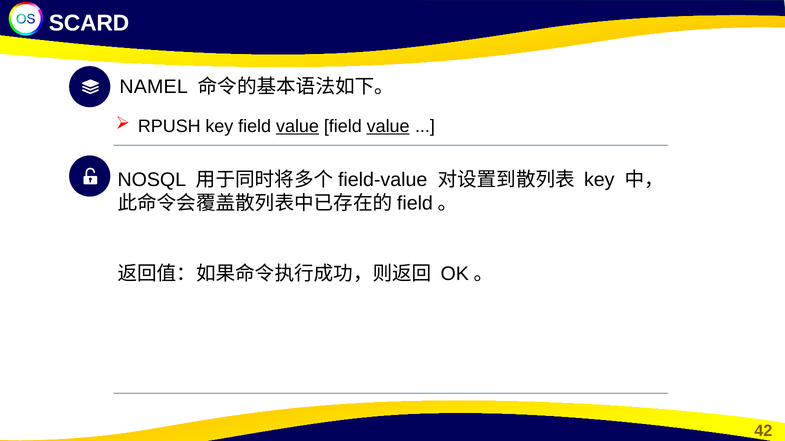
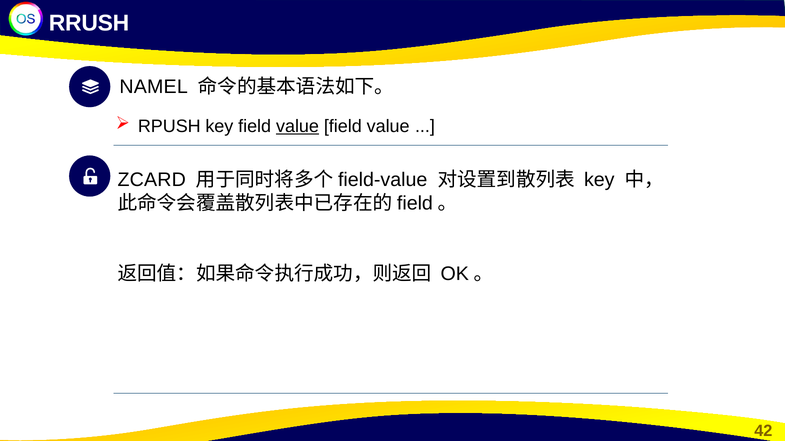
SCARD: SCARD -> RRUSH
value at (388, 126) underline: present -> none
NOSQL: NOSQL -> ZCARD
